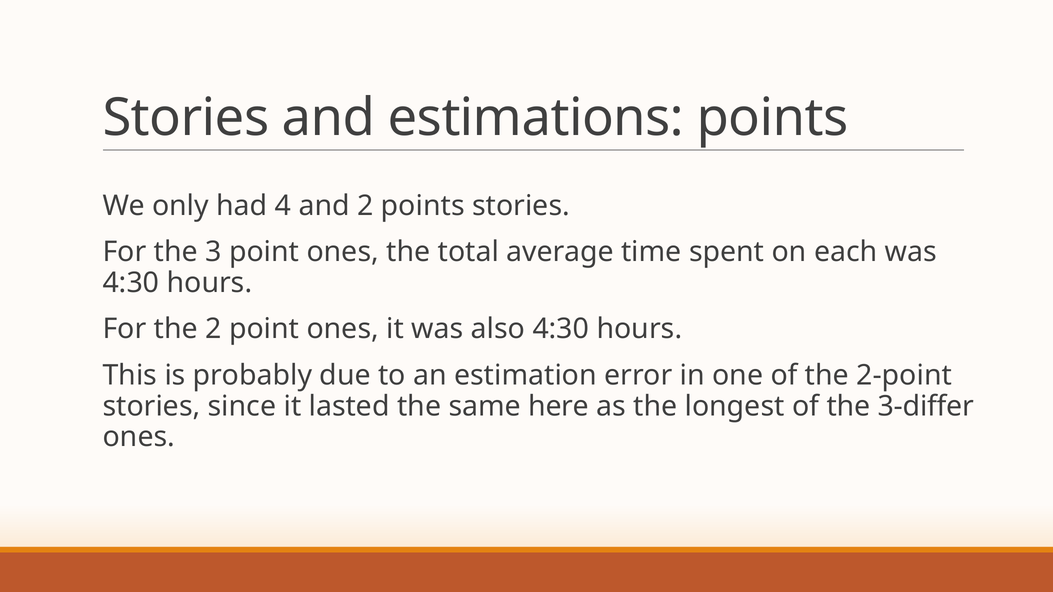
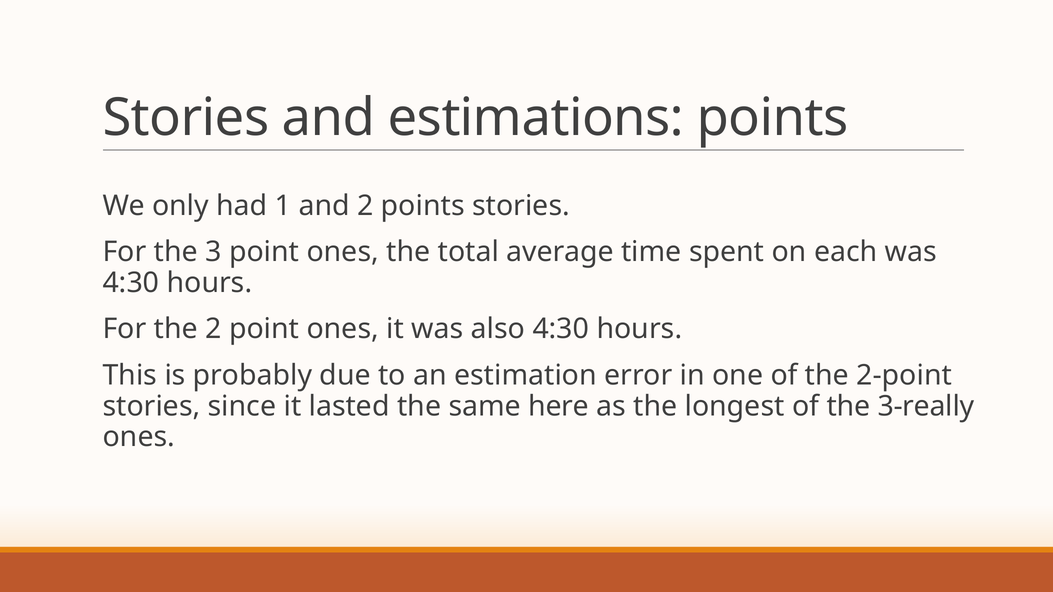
4: 4 -> 1
3-differ: 3-differ -> 3-really
